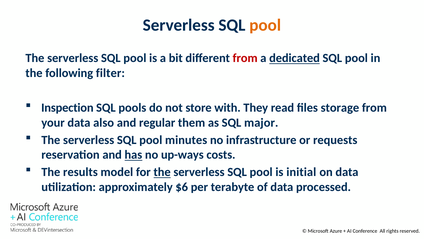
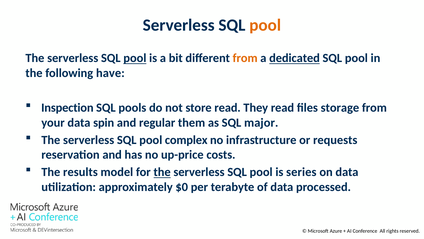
pool at (135, 58) underline: none -> present
from at (245, 58) colour: red -> orange
filter: filter -> have
store with: with -> read
also: also -> spin
minutes: minutes -> complex
has underline: present -> none
up-ways: up-ways -> up-price
initial: initial -> series
$6: $6 -> $0
